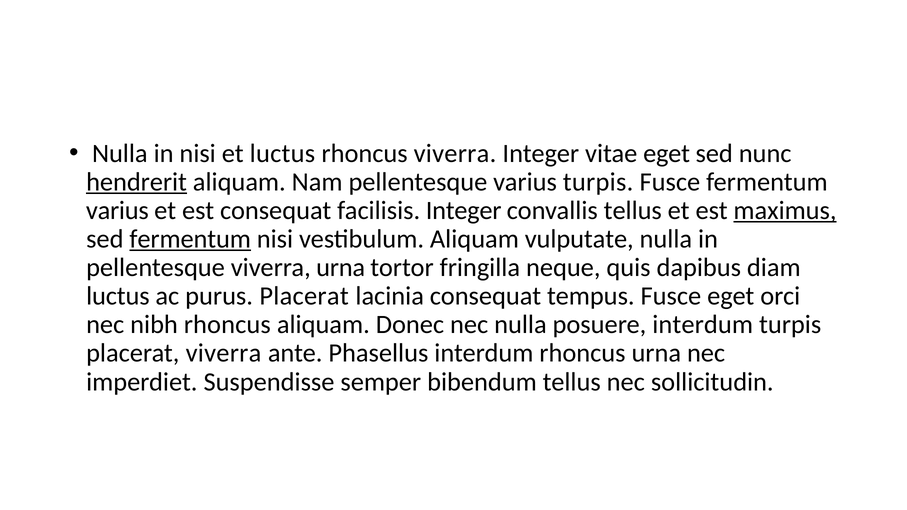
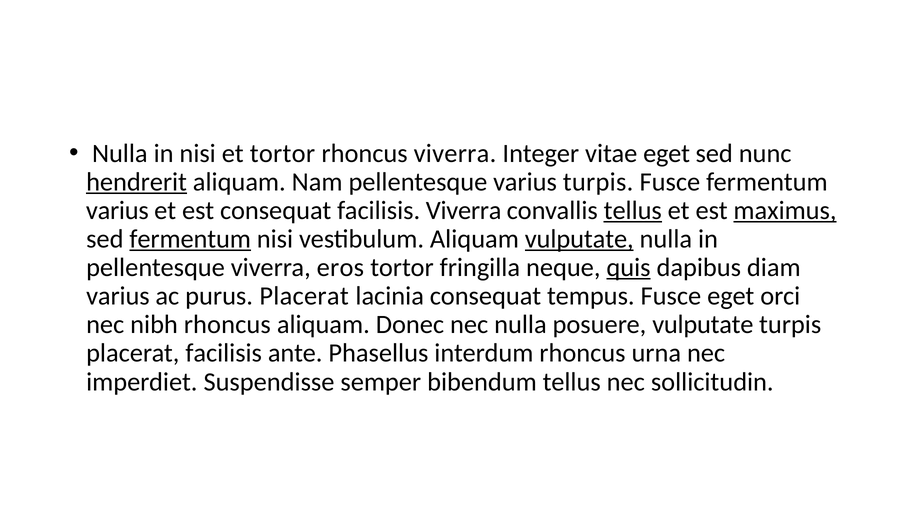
et luctus: luctus -> tortor
facilisis Integer: Integer -> Viverra
tellus at (633, 210) underline: none -> present
vulputate at (579, 239) underline: none -> present
viverra urna: urna -> eros
quis underline: none -> present
luctus at (118, 296): luctus -> varius
posuere interdum: interdum -> vulputate
placerat viverra: viverra -> facilisis
